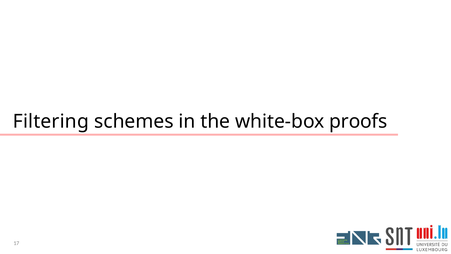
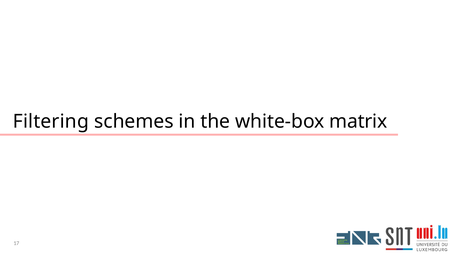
proofs: proofs -> matrix
